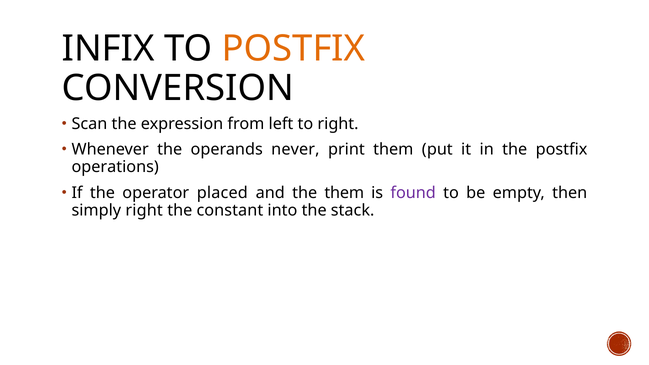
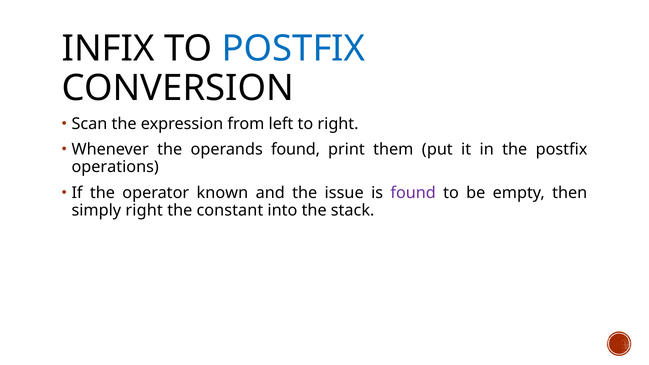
POSTFIX at (293, 49) colour: orange -> blue
operands never: never -> found
placed: placed -> known
the them: them -> issue
